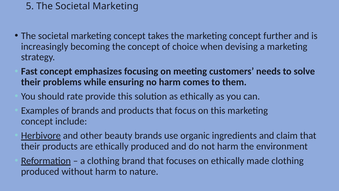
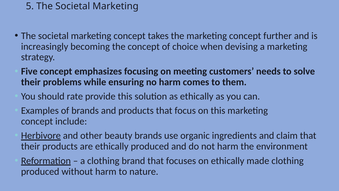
Fast: Fast -> Five
